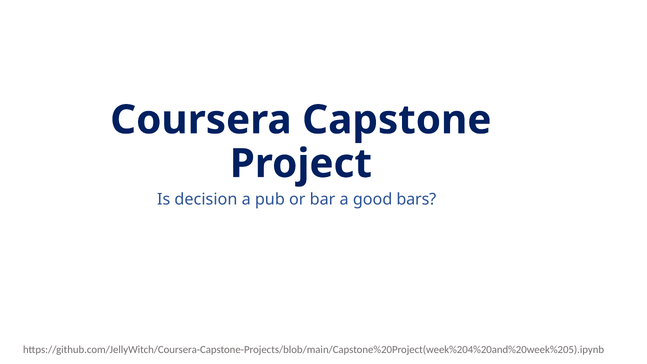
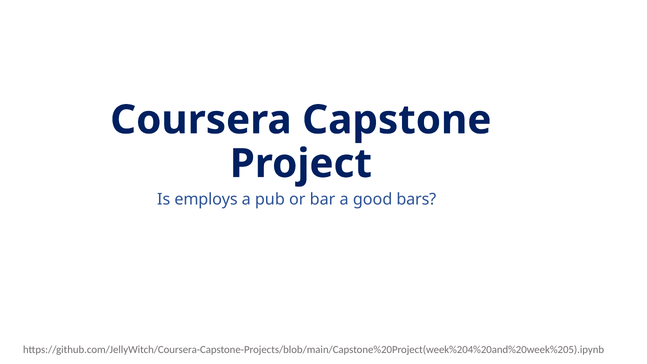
decision: decision -> employs
